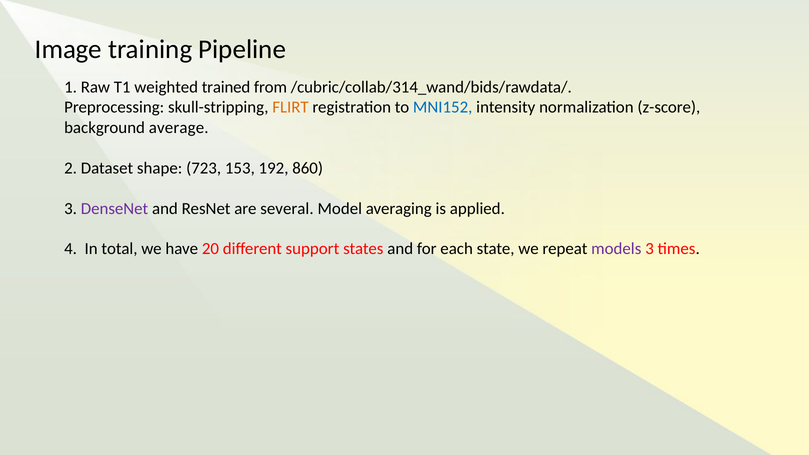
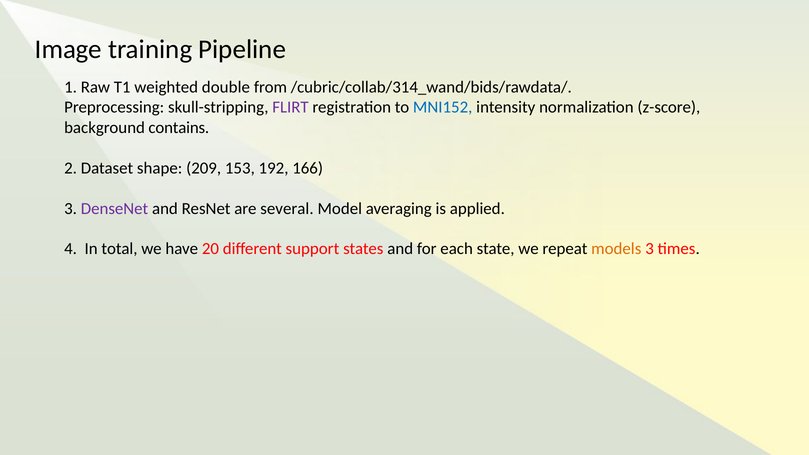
trained: trained -> double
FLIRT colour: orange -> purple
average: average -> contains
723: 723 -> 209
860: 860 -> 166
models colour: purple -> orange
